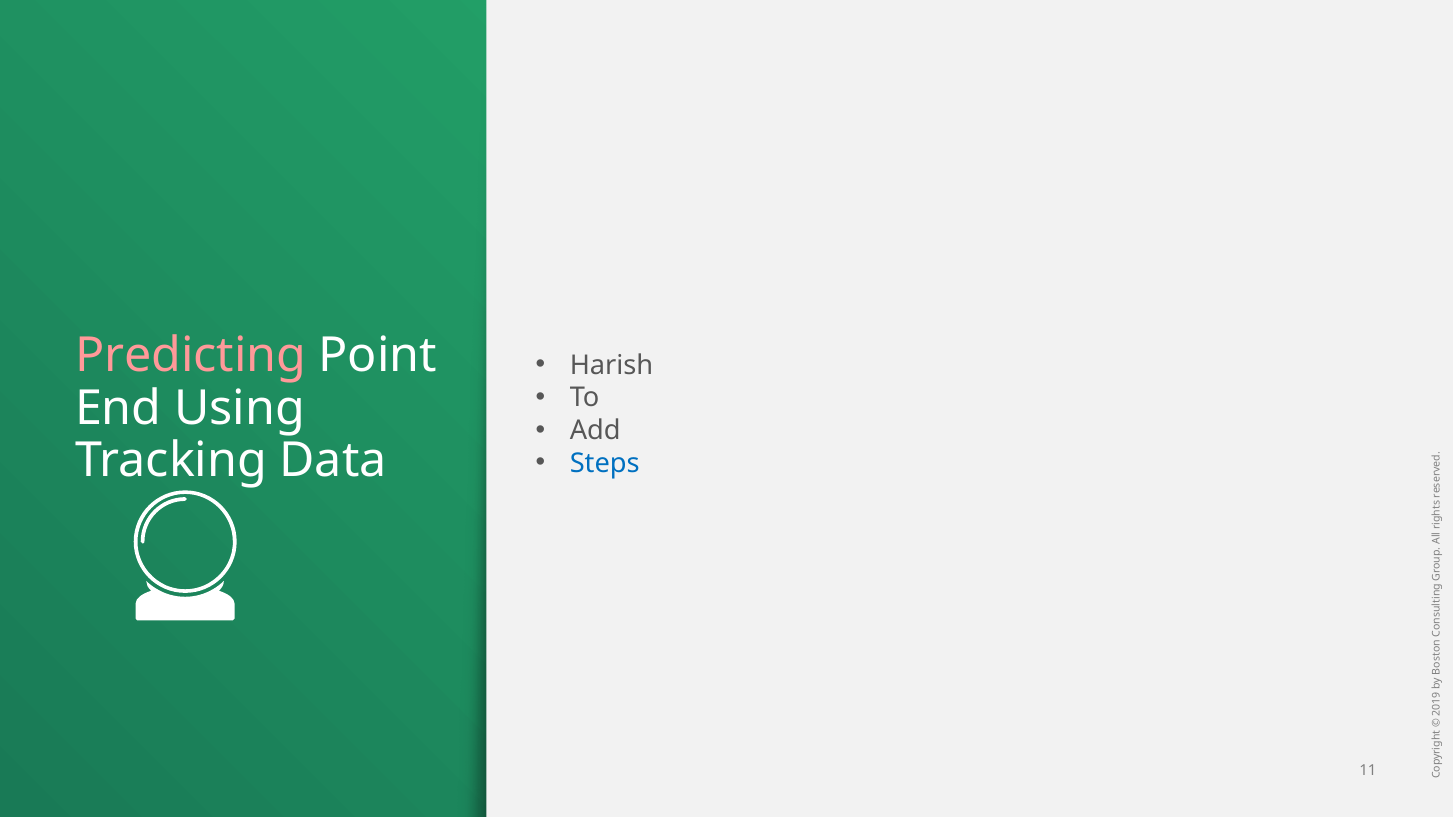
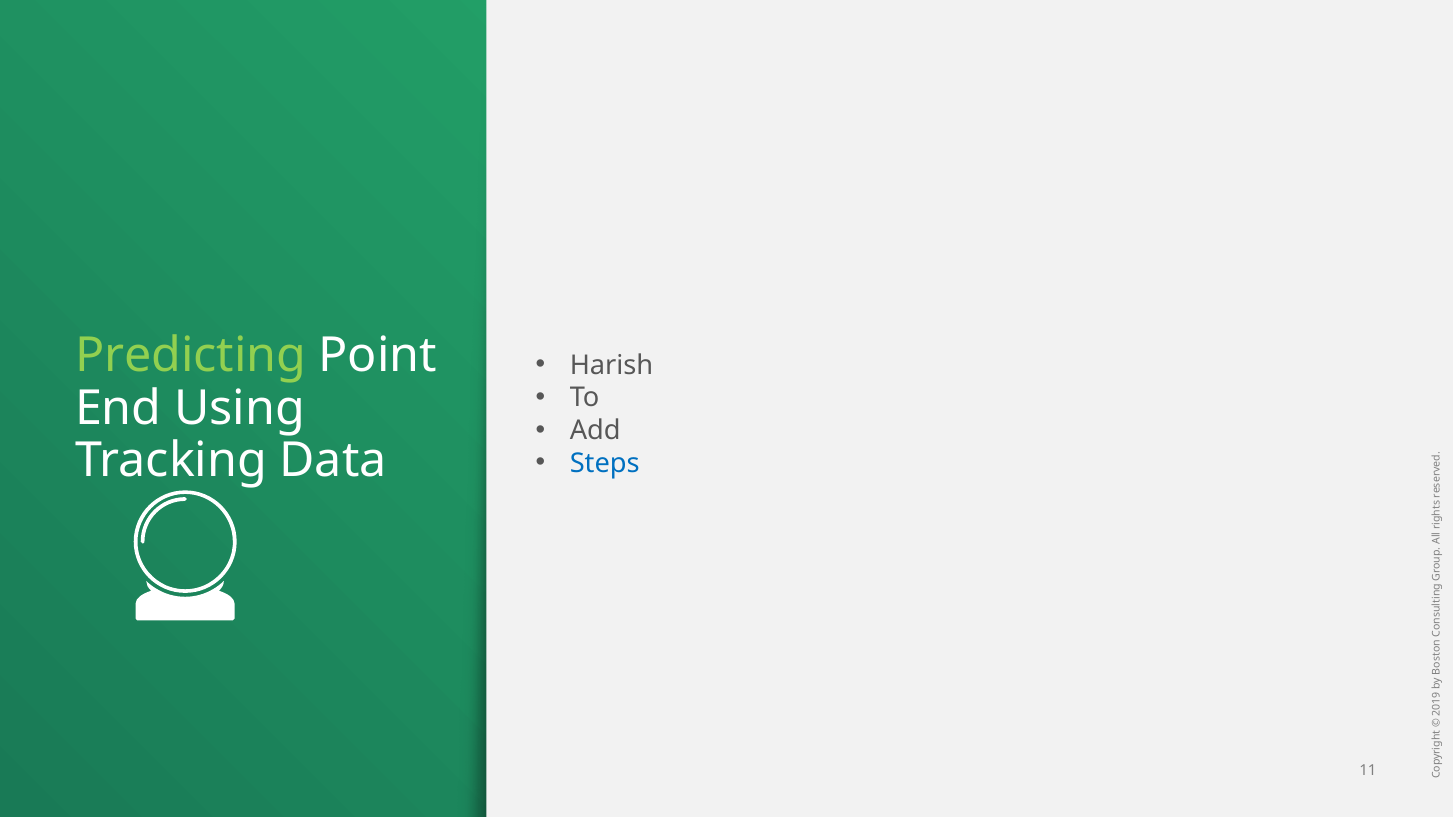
Predicting colour: pink -> light green
